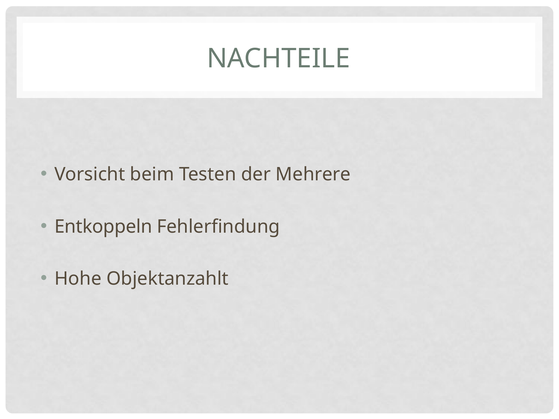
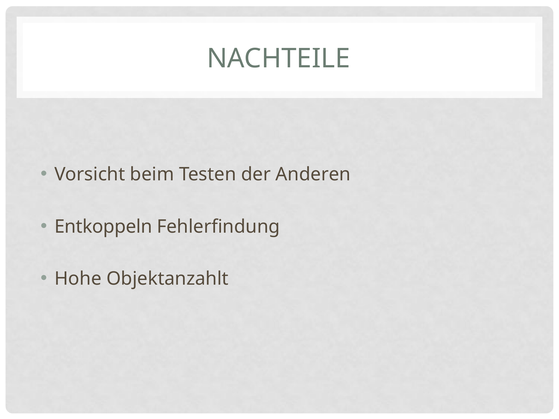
Mehrere: Mehrere -> Anderen
